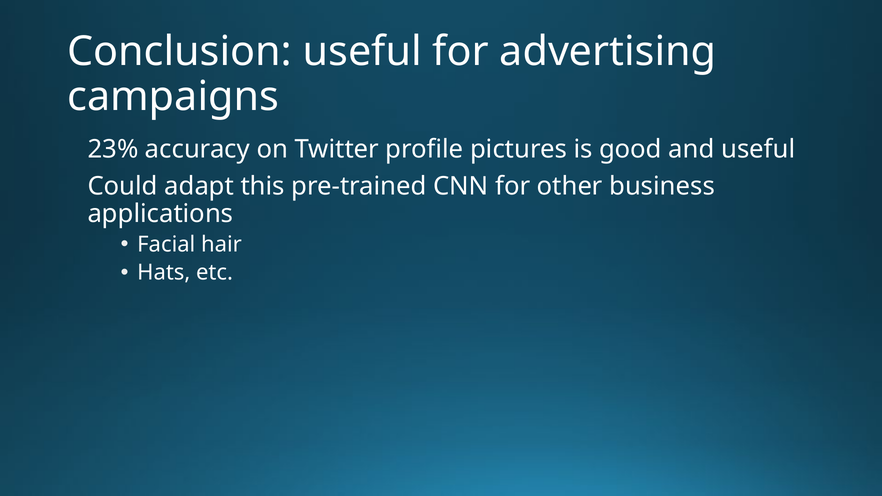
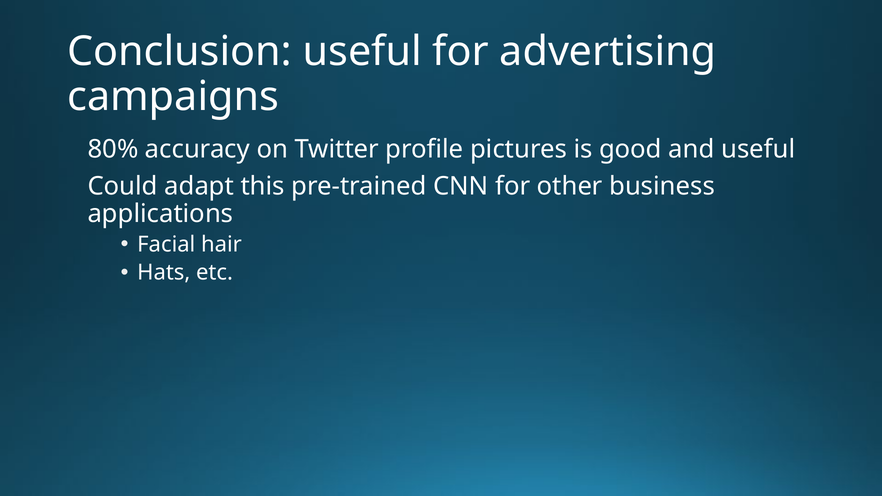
23%: 23% -> 80%
